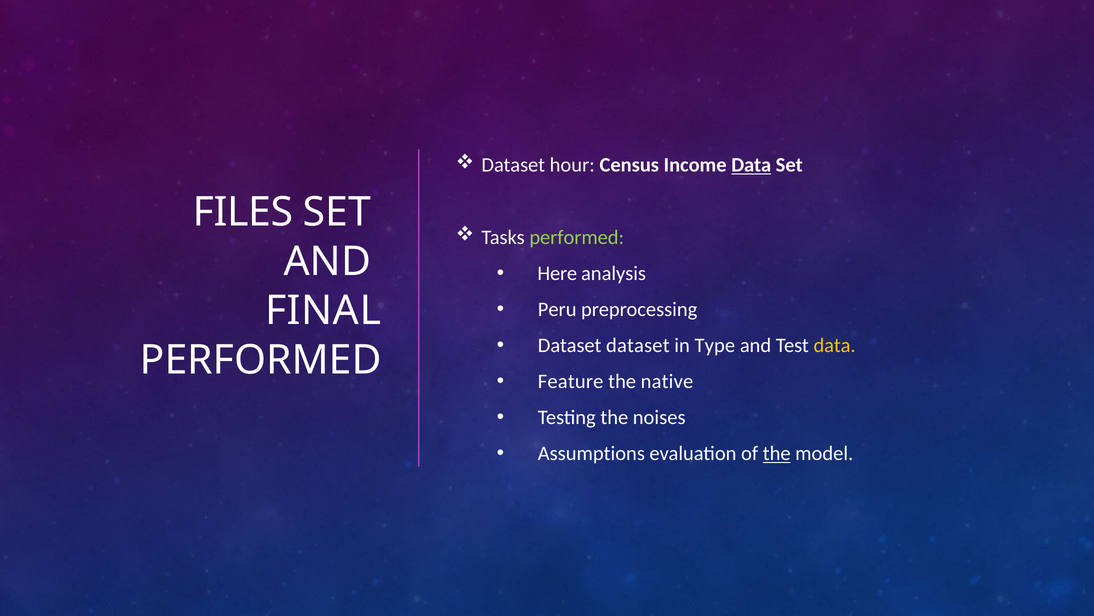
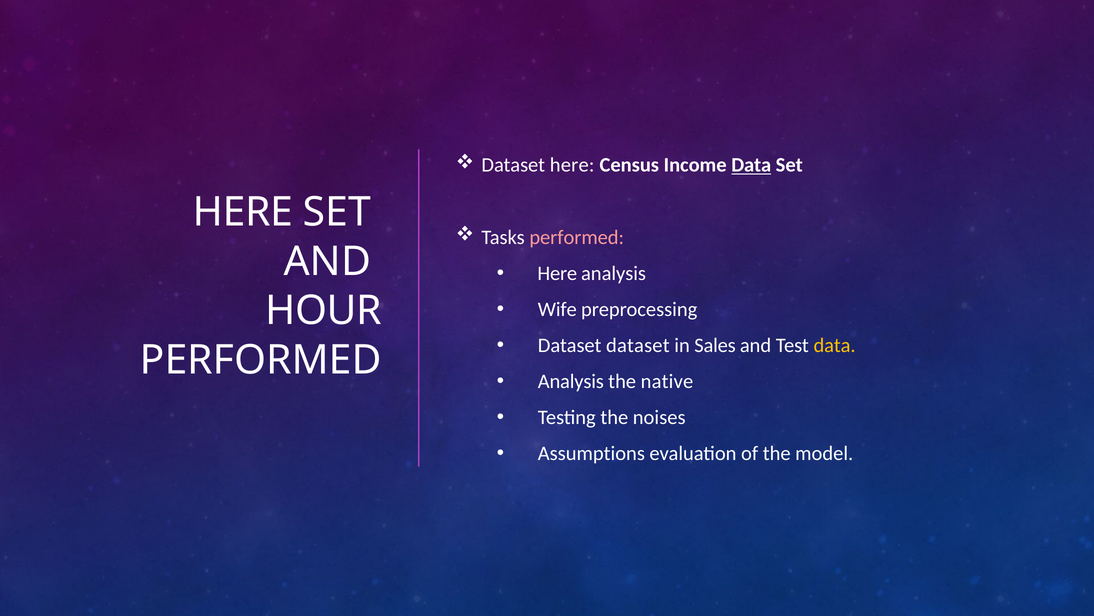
Dataset hour: hour -> here
FILES at (243, 212): FILES -> HERE
performed at (577, 237) colour: light green -> pink
Peru: Peru -> Wife
FINAL: FINAL -> HOUR
Type: Type -> Sales
Feature at (571, 381): Feature -> Analysis
the at (777, 453) underline: present -> none
